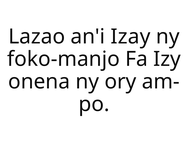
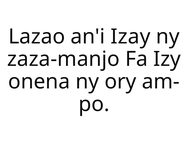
foko-manjo: foko-manjo -> zaza-manjo
